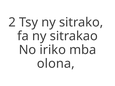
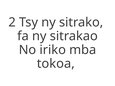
olona: olona -> tokoa
